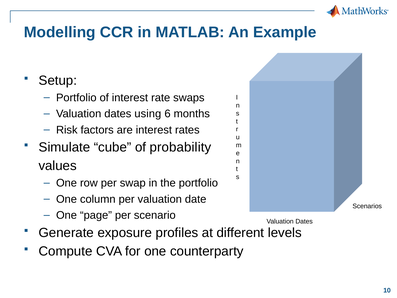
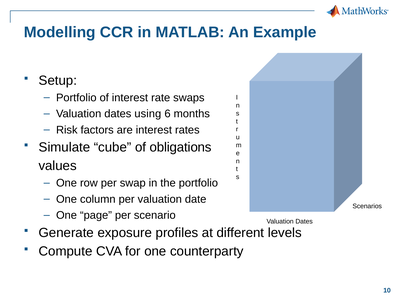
probability: probability -> obligations
